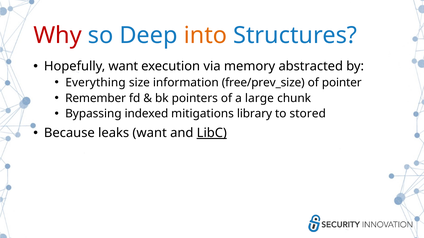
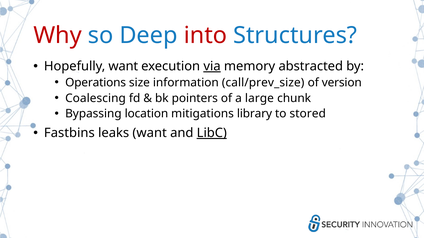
into colour: orange -> red
via underline: none -> present
Everything: Everything -> Operations
free/prev_size: free/prev_size -> call/prev_size
pointer: pointer -> version
Remember: Remember -> Coalescing
indexed: indexed -> location
Because: Because -> Fastbins
